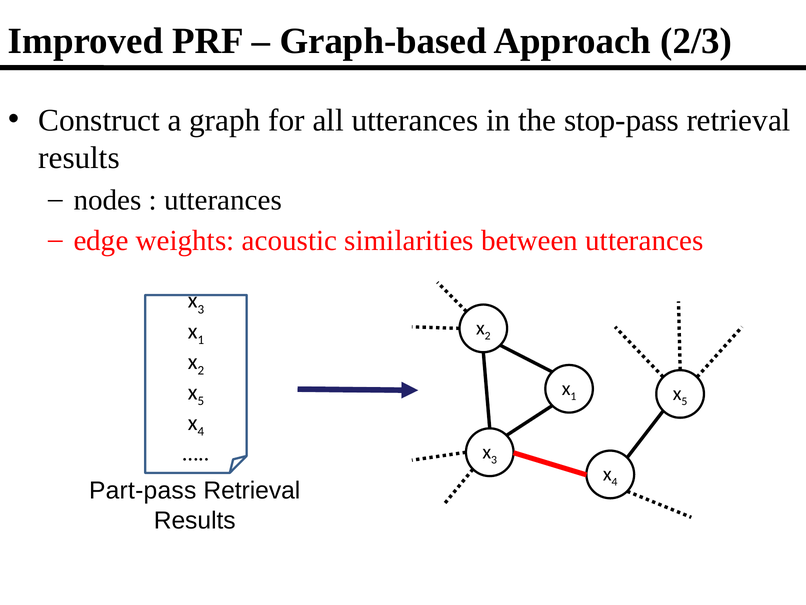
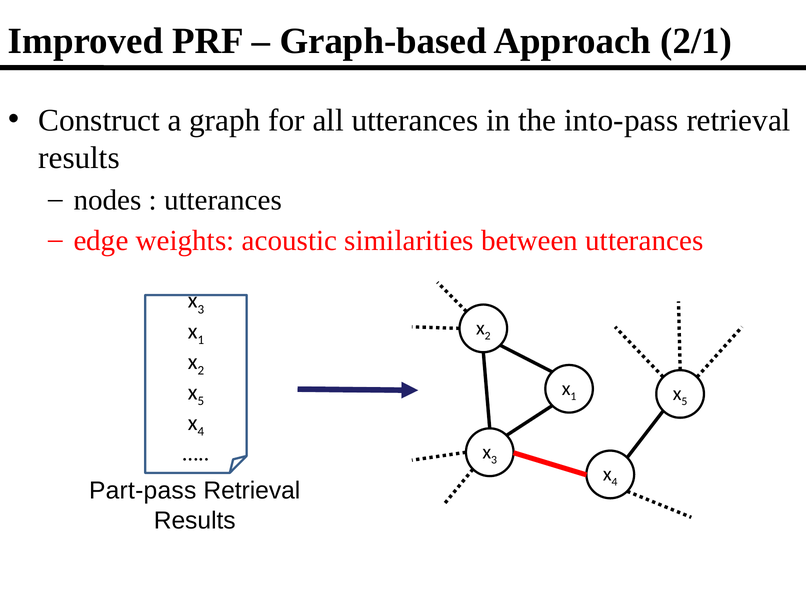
2/3: 2/3 -> 2/1
stop-pass: stop-pass -> into-pass
